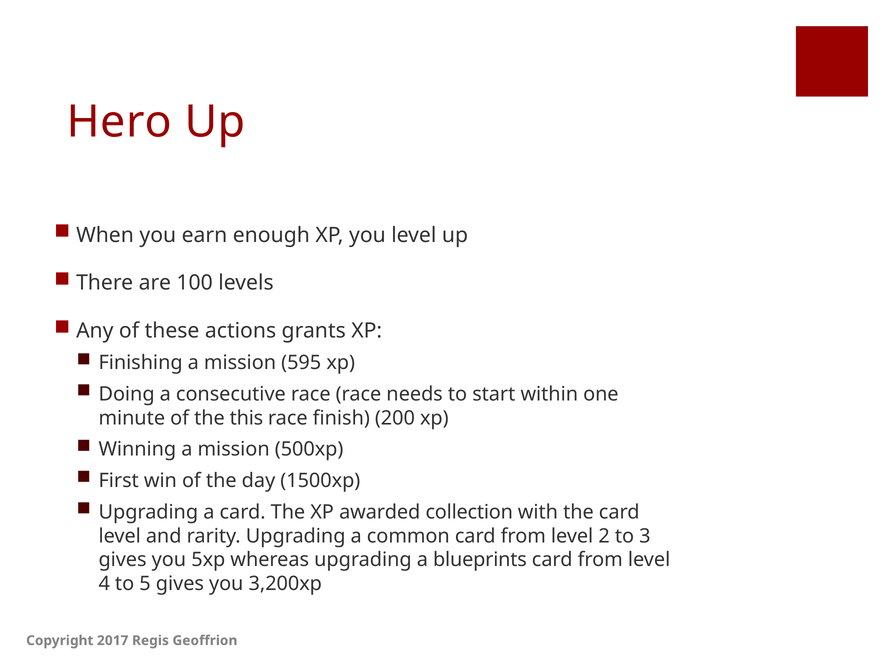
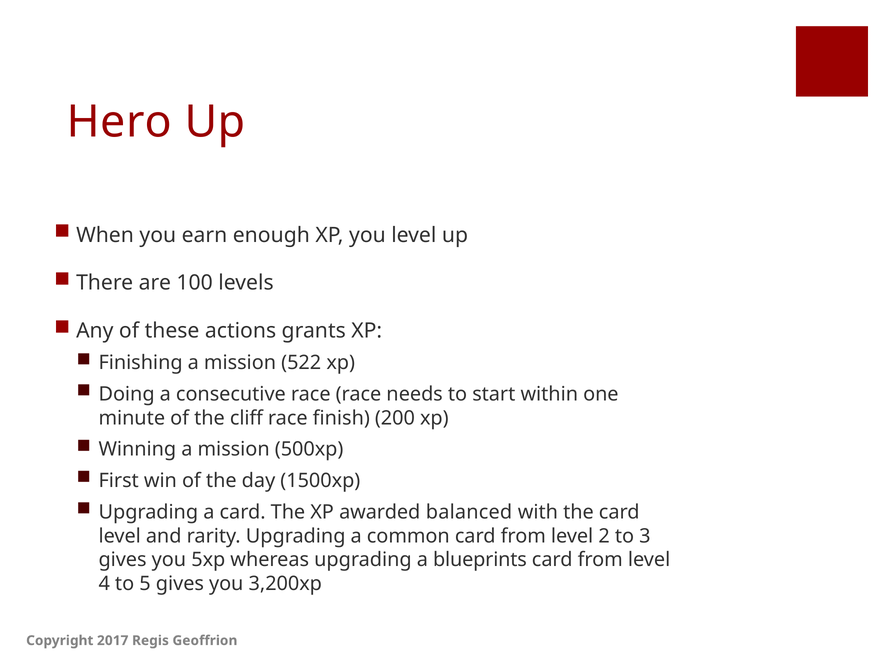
595: 595 -> 522
this: this -> cliff
collection: collection -> balanced
